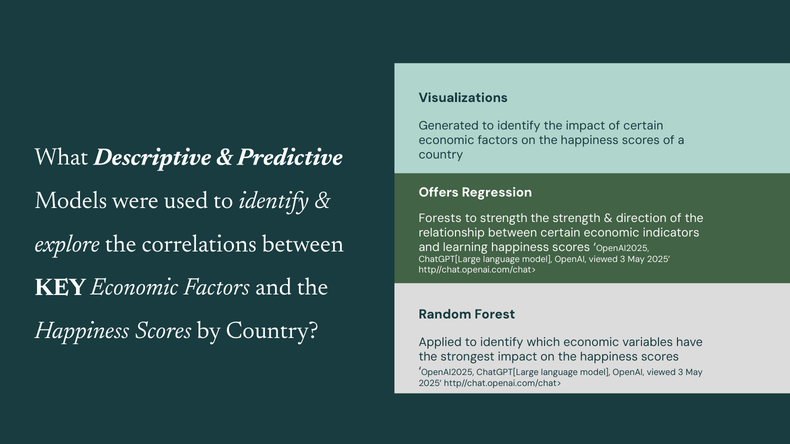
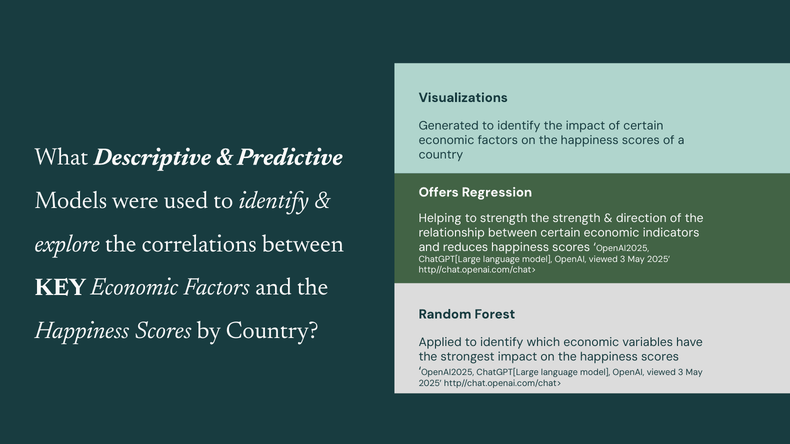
Forests: Forests -> Helping
learning: learning -> reduces
